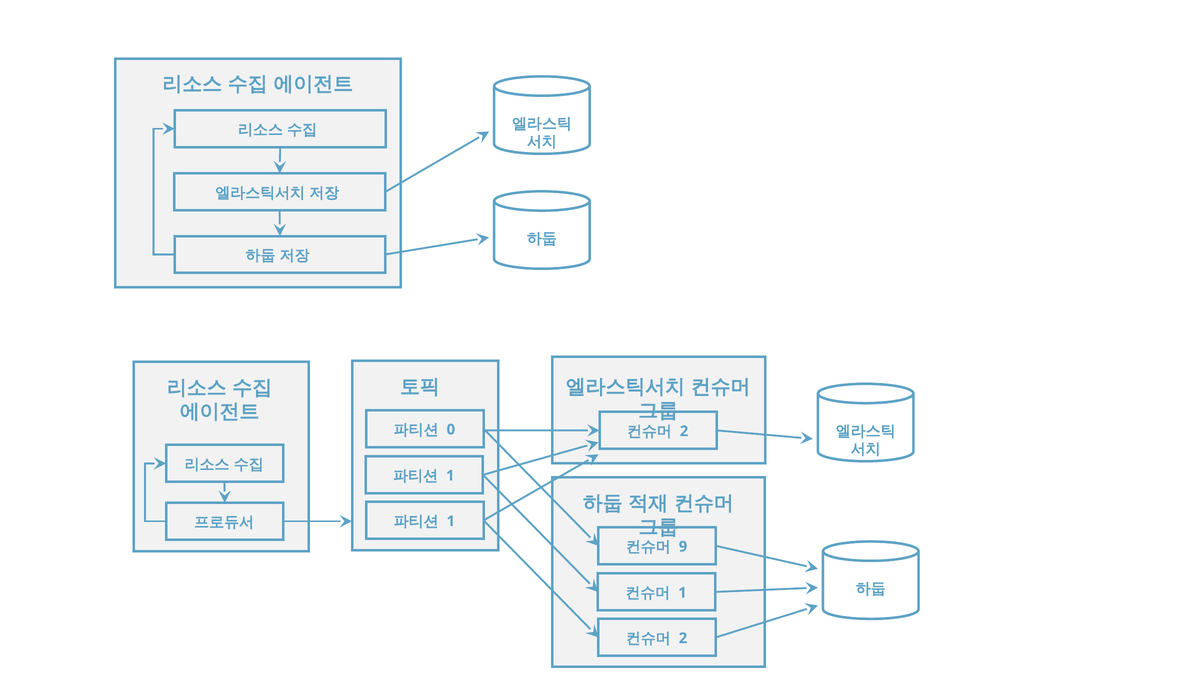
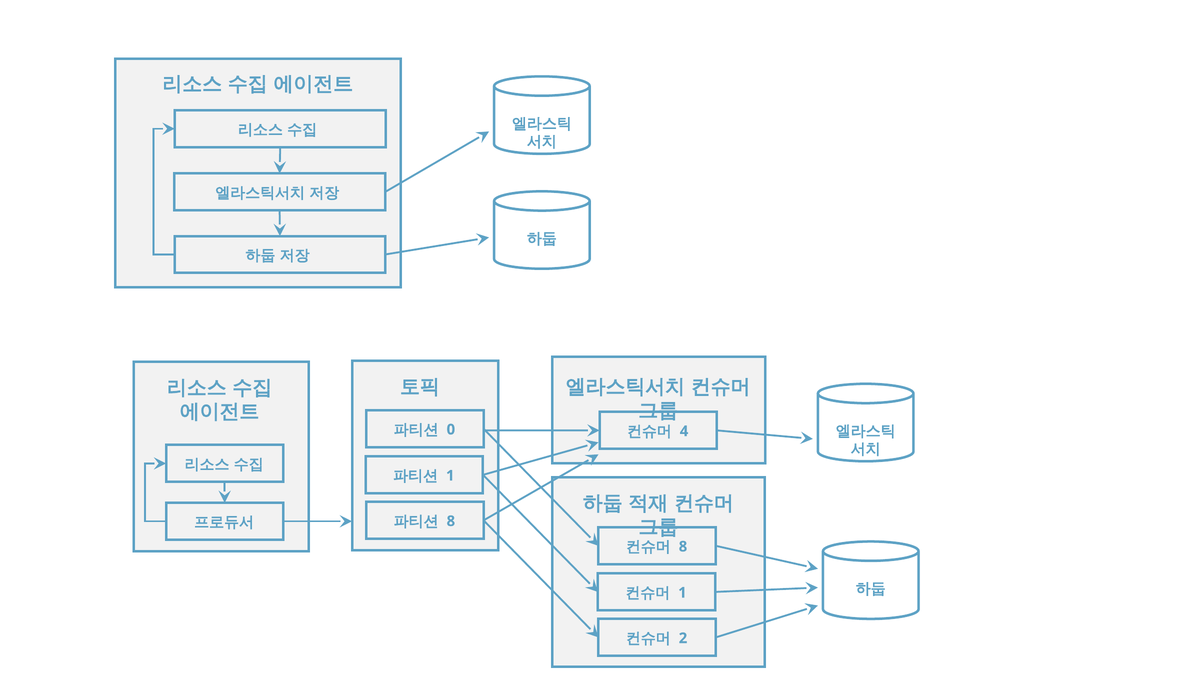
2 at (684, 431): 2 -> 4
1 at (451, 521): 1 -> 8
9 at (683, 547): 9 -> 8
